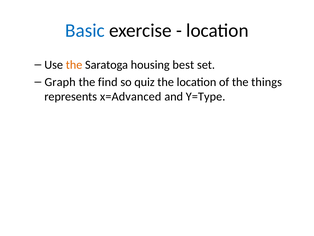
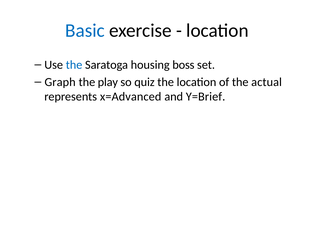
the at (74, 65) colour: orange -> blue
best: best -> boss
find: find -> play
things: things -> actual
Y=Type: Y=Type -> Y=Brief
